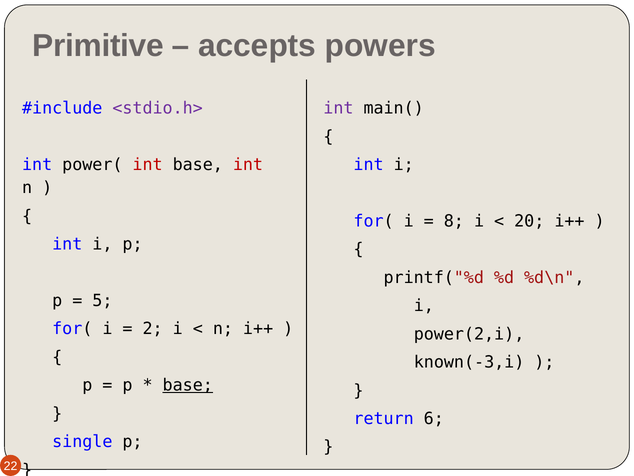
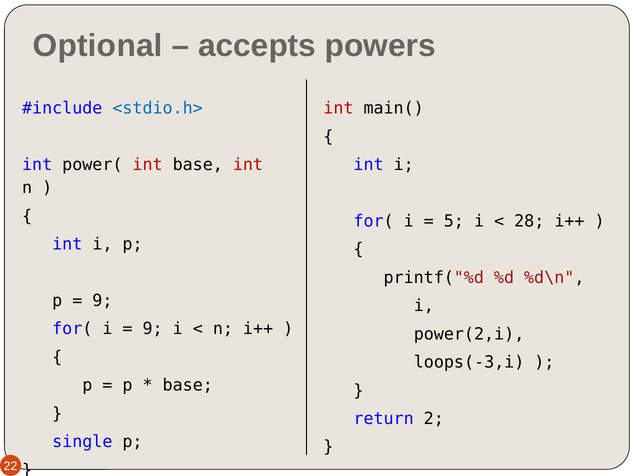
Primitive: Primitive -> Optional
<stdio.h> colour: purple -> blue
int at (338, 108) colour: purple -> red
8: 8 -> 5
20: 20 -> 28
5 at (102, 300): 5 -> 9
2 at (153, 329): 2 -> 9
known(-3,i: known(-3,i -> loops(-3,i
base at (188, 385) underline: present -> none
6: 6 -> 2
